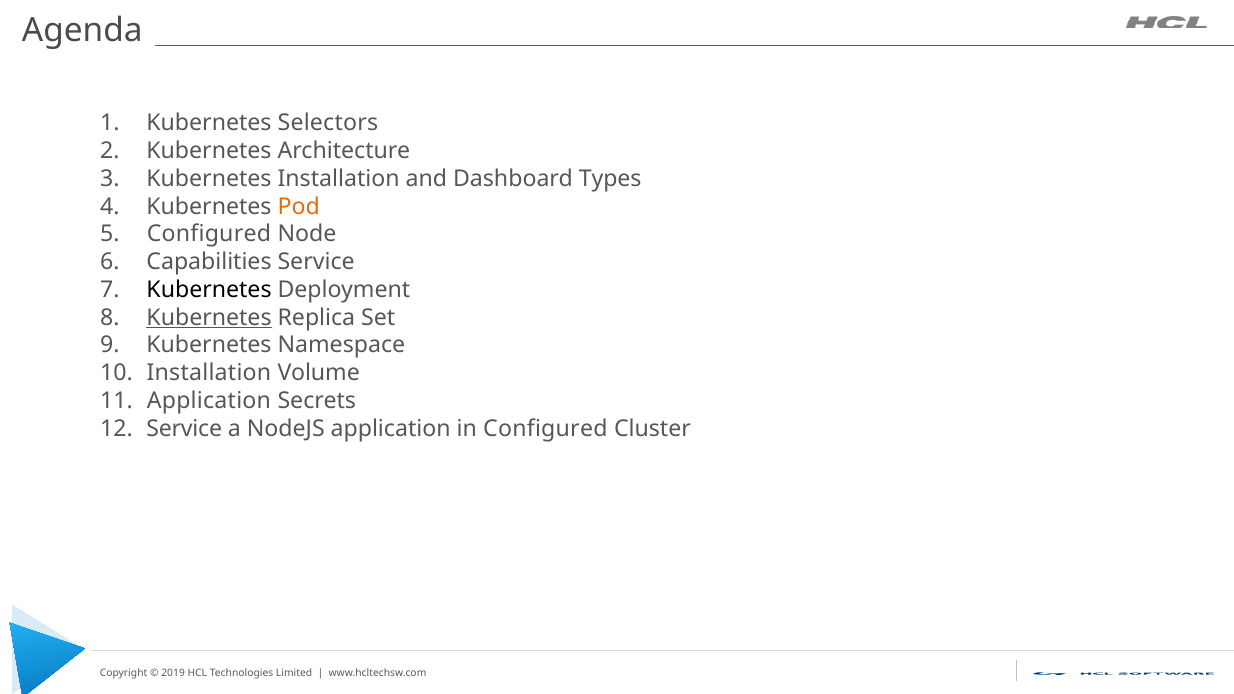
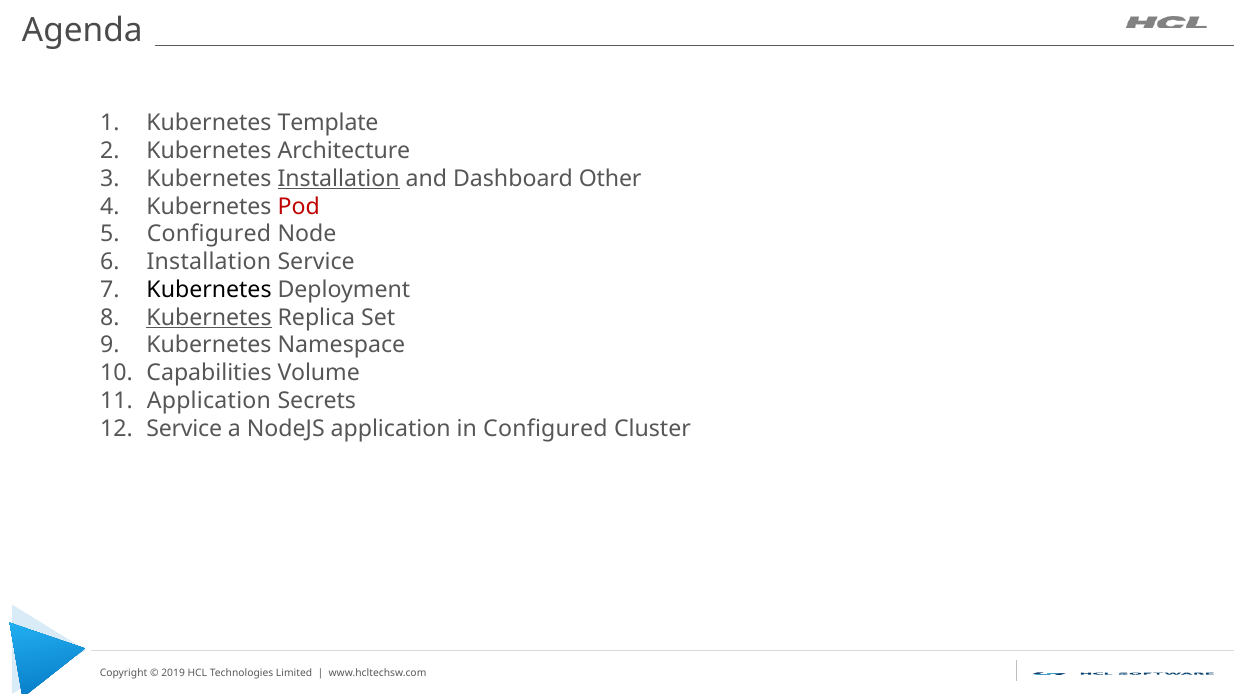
Selectors: Selectors -> Template
Installation at (339, 179) underline: none -> present
Types: Types -> Other
Pod colour: orange -> red
Capabilities at (209, 262): Capabilities -> Installation
Installation at (209, 373): Installation -> Capabilities
